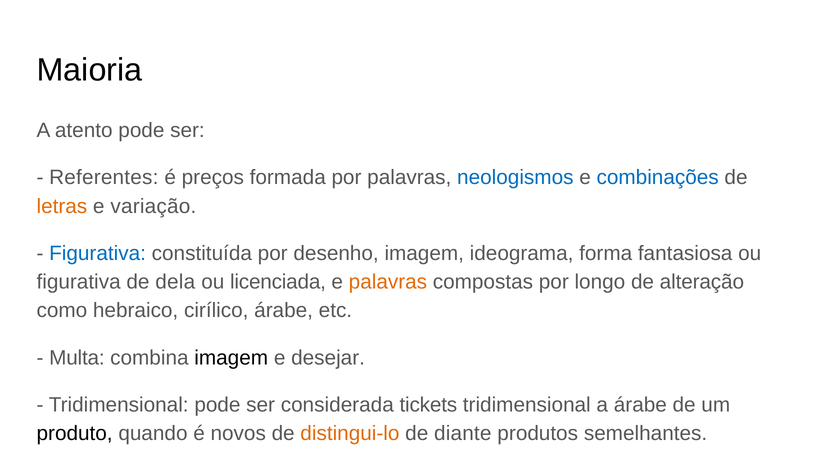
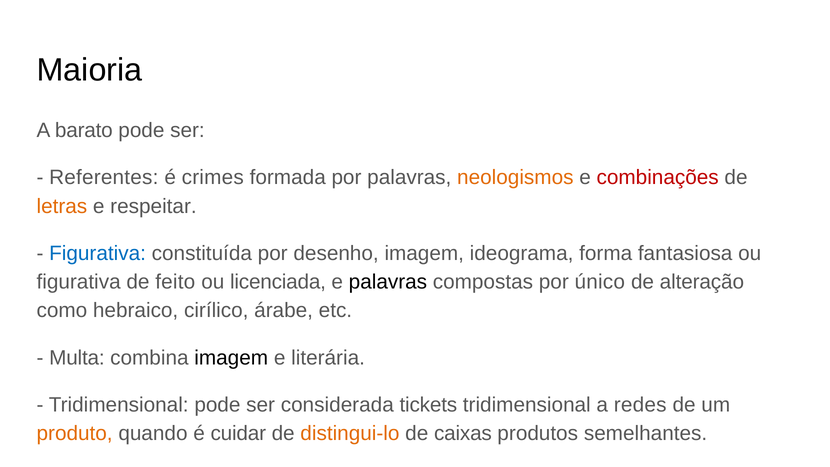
atento: atento -> barato
preços: preços -> crimes
neologismos colour: blue -> orange
combinações colour: blue -> red
variação: variação -> respeitar
dela: dela -> feito
palavras at (388, 282) colour: orange -> black
longo: longo -> único
desejar: desejar -> literária
a árabe: árabe -> redes
produto colour: black -> orange
novos: novos -> cuidar
diante: diante -> caixas
